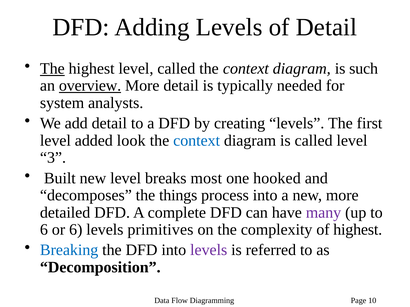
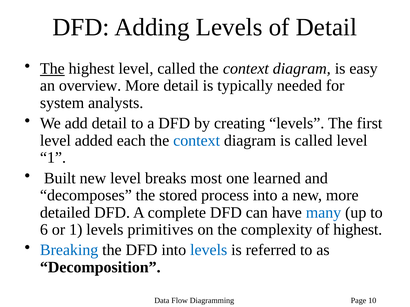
such: such -> easy
overview underline: present -> none
look: look -> each
3 at (53, 158): 3 -> 1
hooked: hooked -> learned
things: things -> stored
many colour: purple -> blue
or 6: 6 -> 1
levels at (209, 250) colour: purple -> blue
